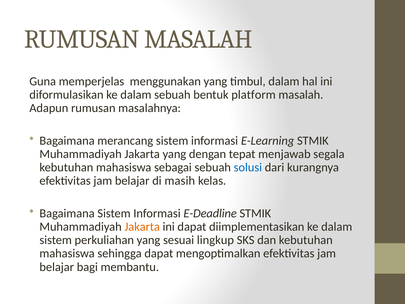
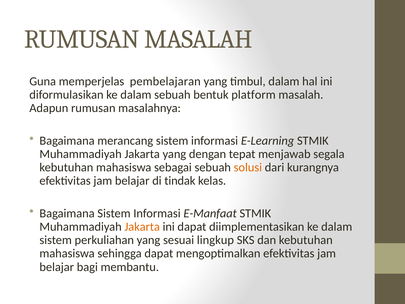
menggunakan: menggunakan -> pembelajaran
solusi colour: blue -> orange
masih: masih -> tindak
E-Deadline: E-Deadline -> E-Manfaat
